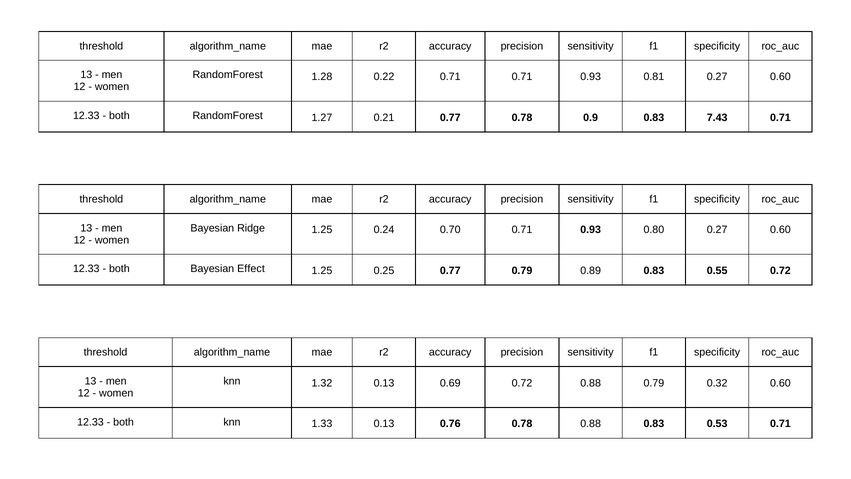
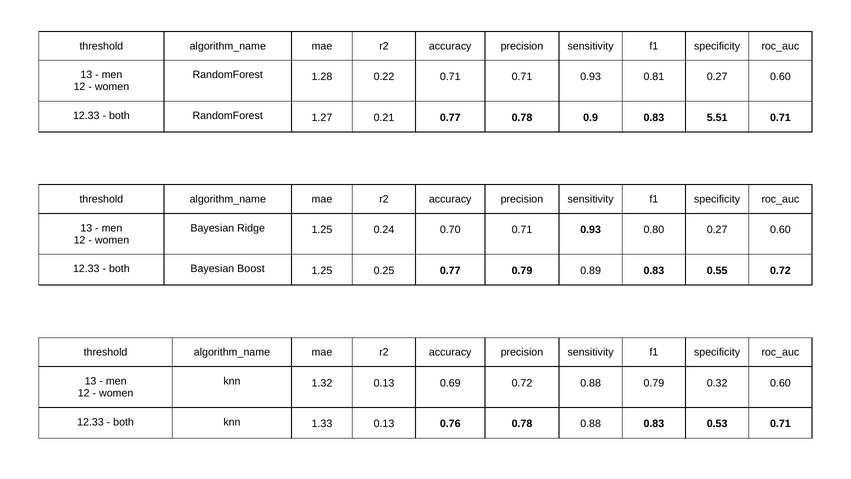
7.43: 7.43 -> 5.51
Effect: Effect -> Boost
